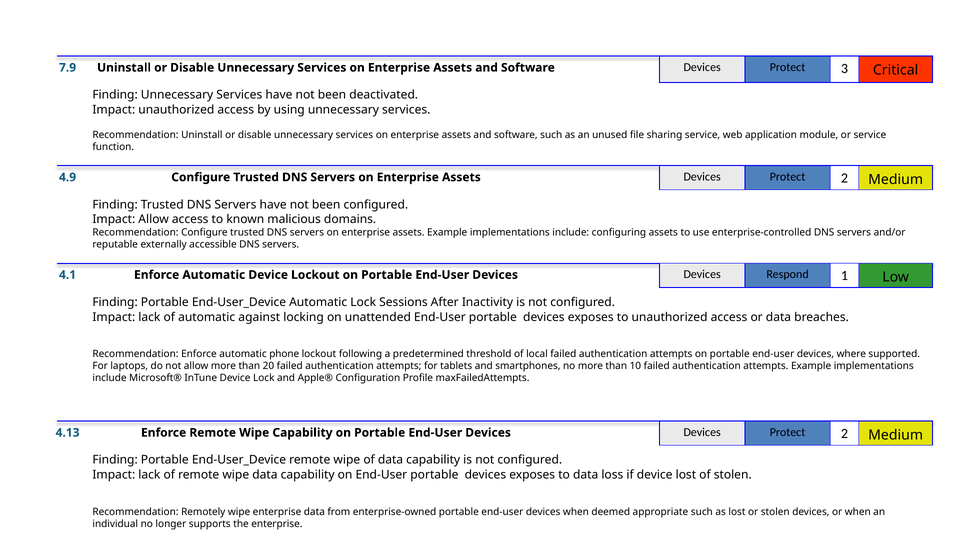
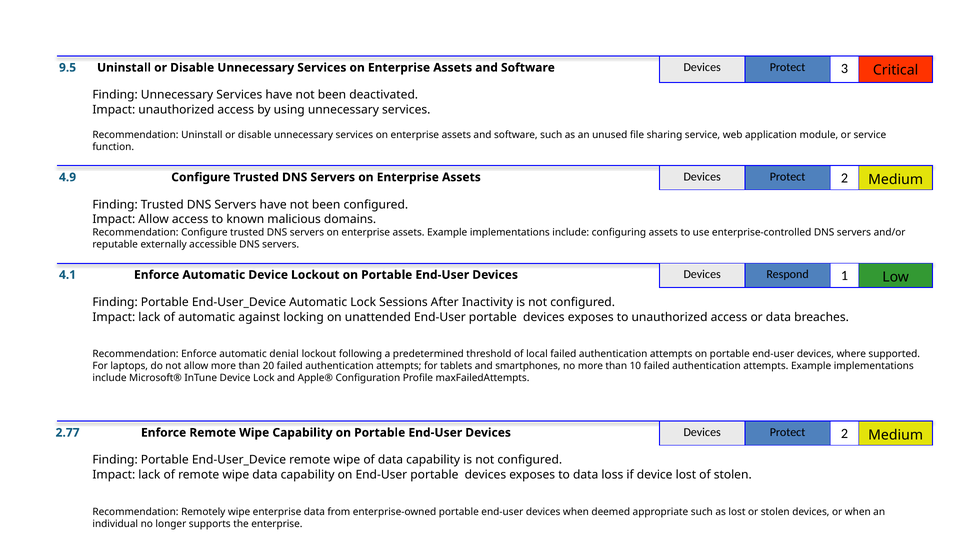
7.9: 7.9 -> 9.5
phone: phone -> denial
4.13: 4.13 -> 2.77
